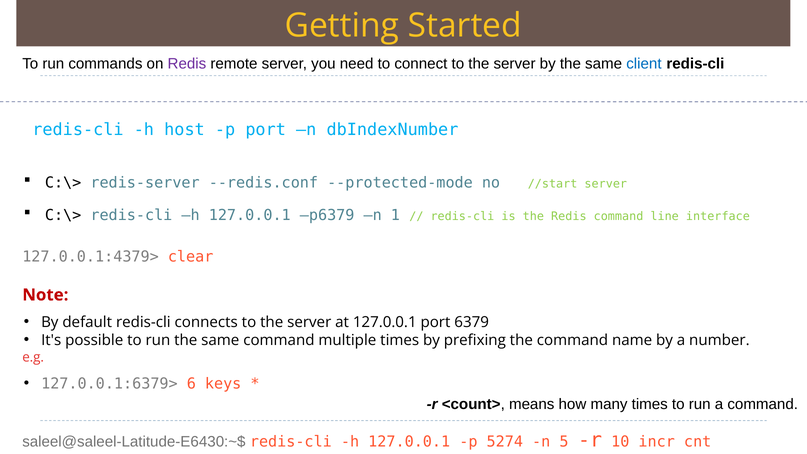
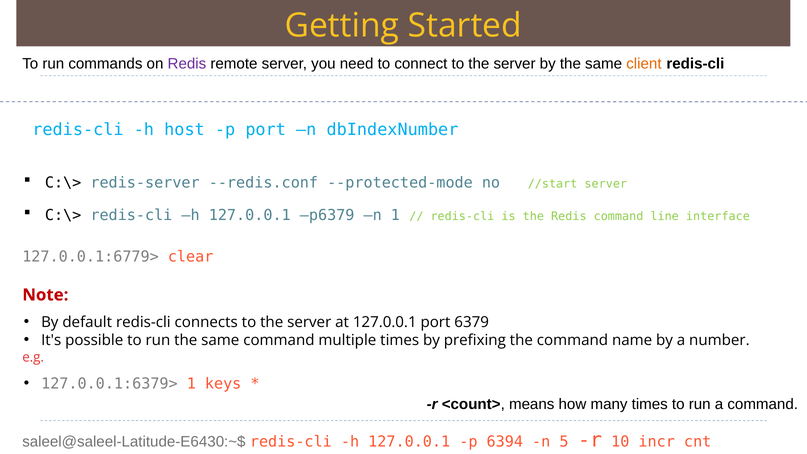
client colour: blue -> orange
127.0.0.1:4379>: 127.0.0.1:4379> -> 127.0.0.1:6779>
127.0.0.1:6379> 6: 6 -> 1
5274: 5274 -> 6394
